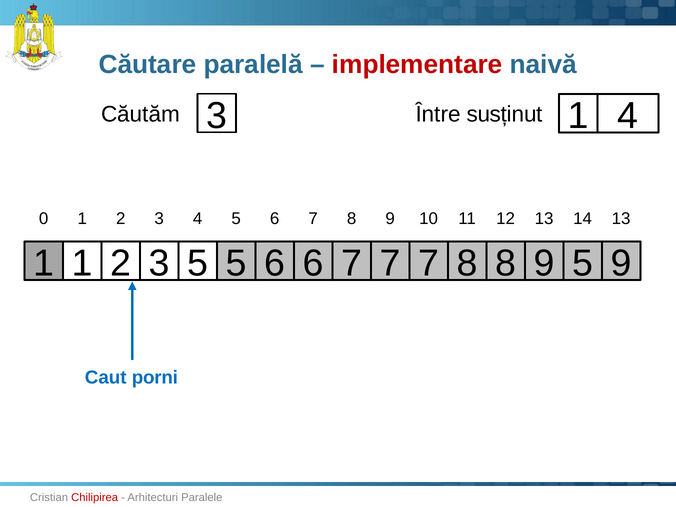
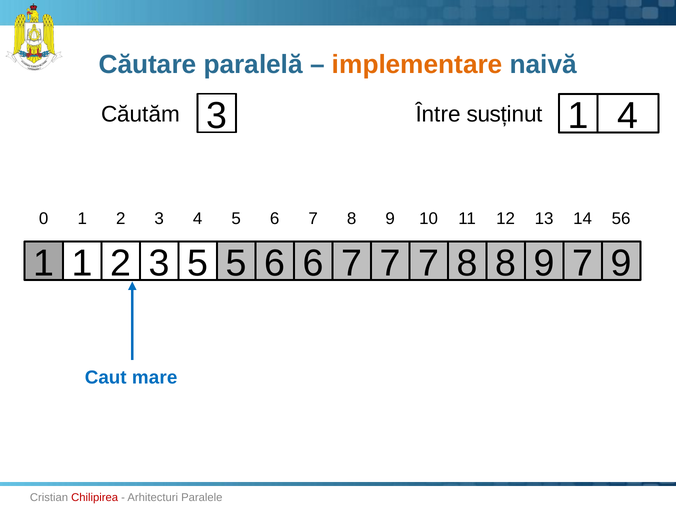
implementare colour: red -> orange
14 13: 13 -> 56
9 5: 5 -> 7
porni: porni -> mare
